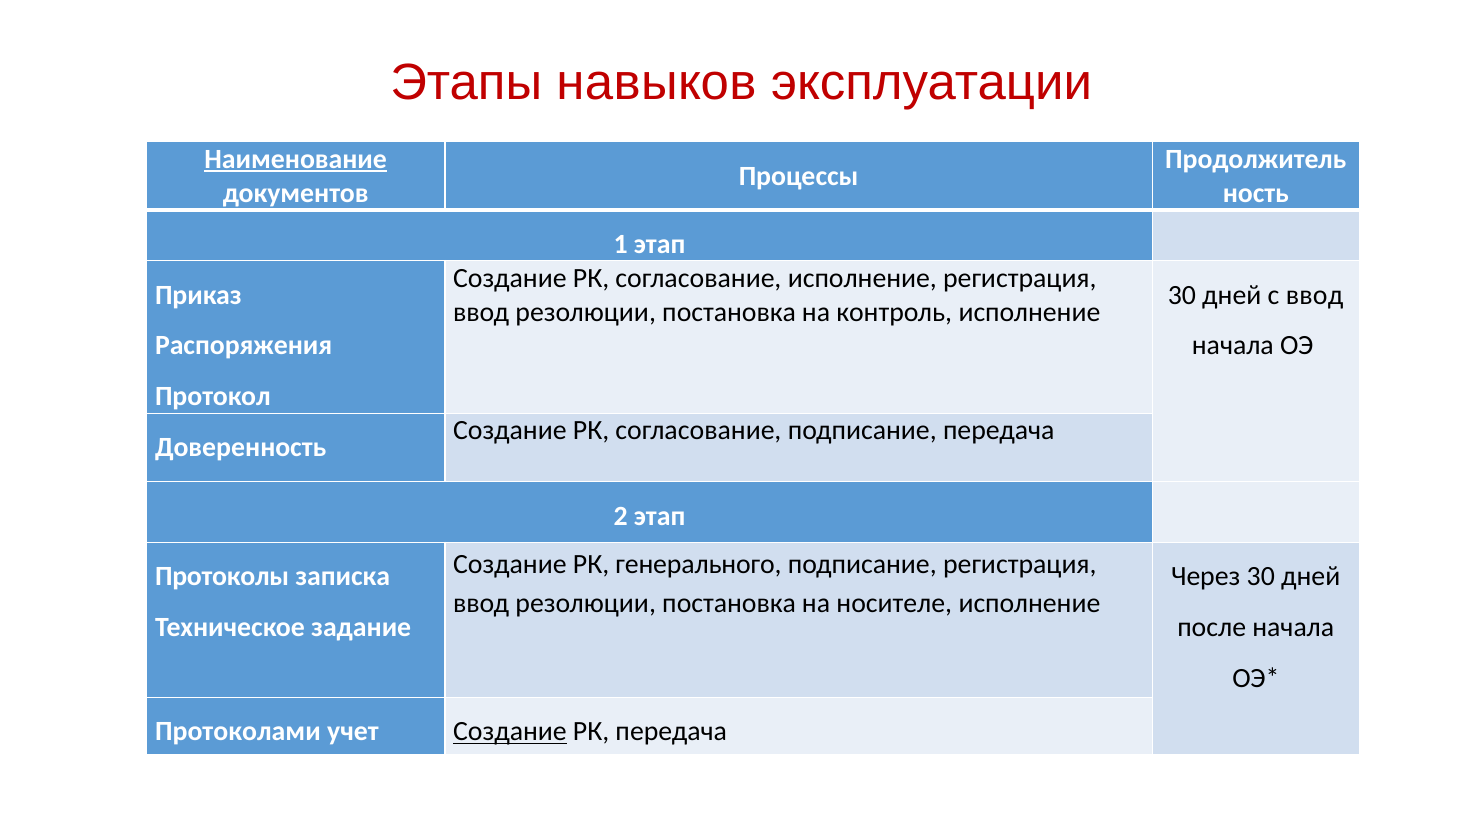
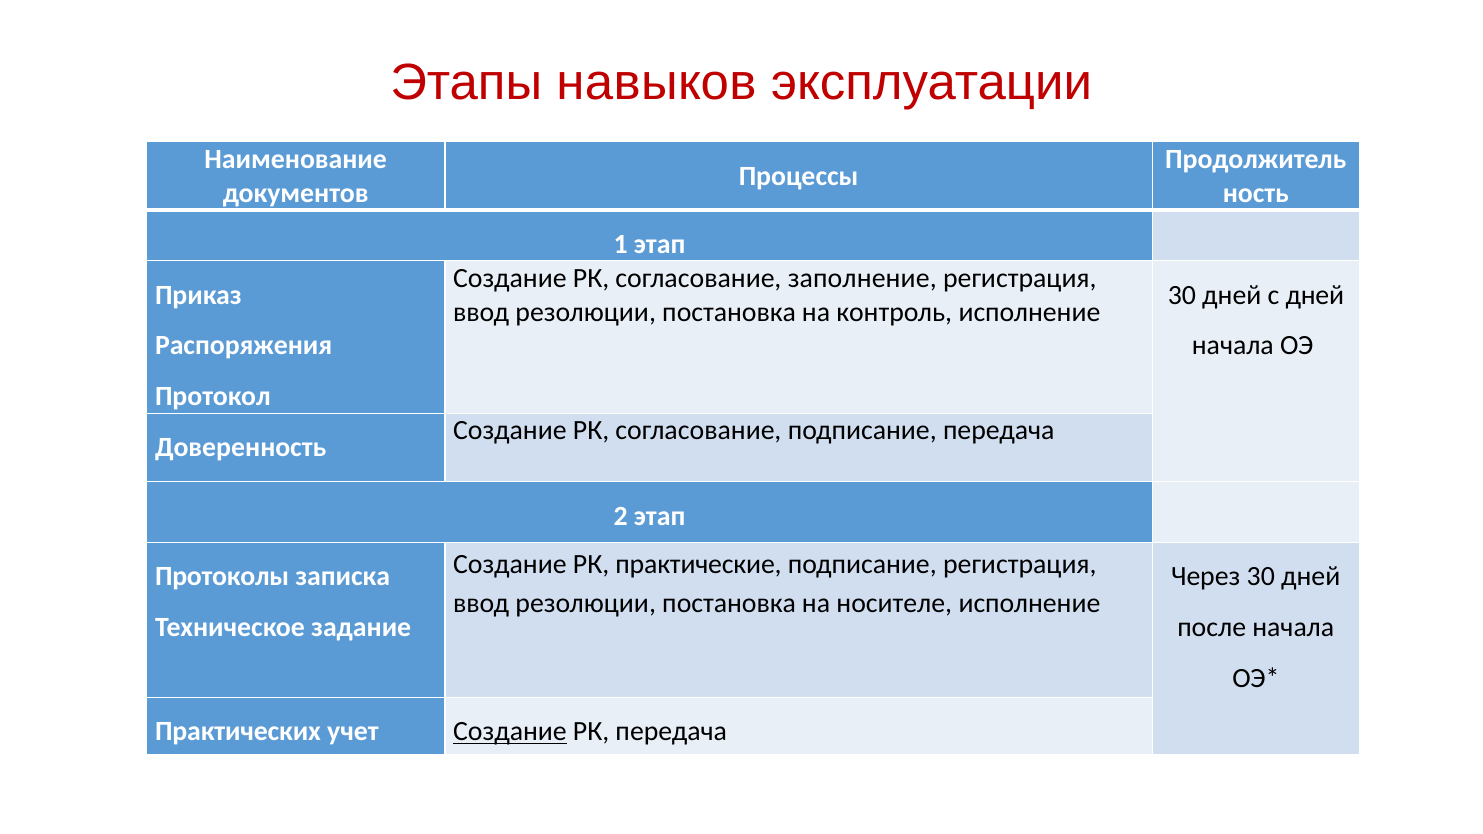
Наименование underline: present -> none
согласование исполнение: исполнение -> заполнение
с ввод: ввод -> дней
генерального: генерального -> практические
Протоколами: Протоколами -> Практических
